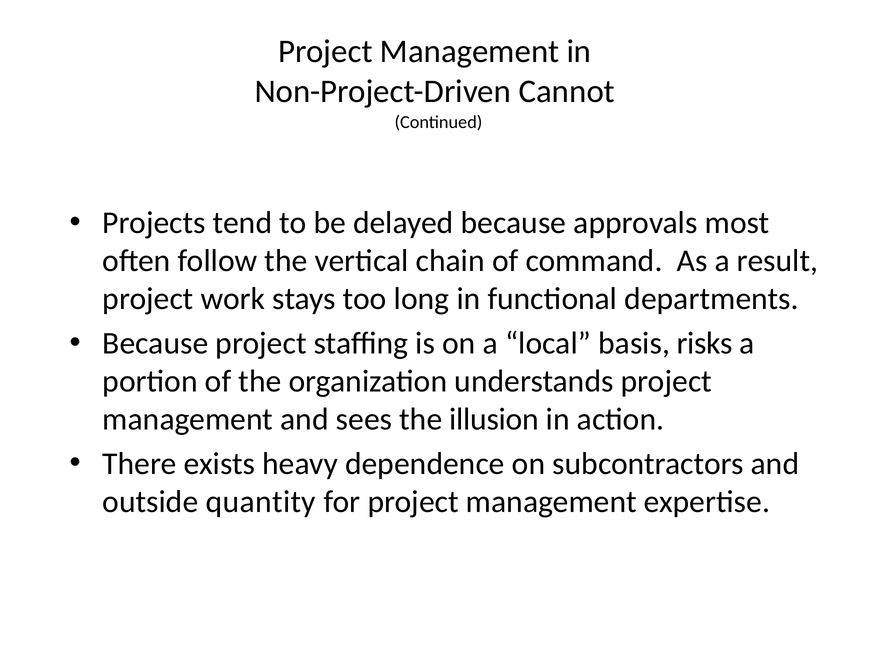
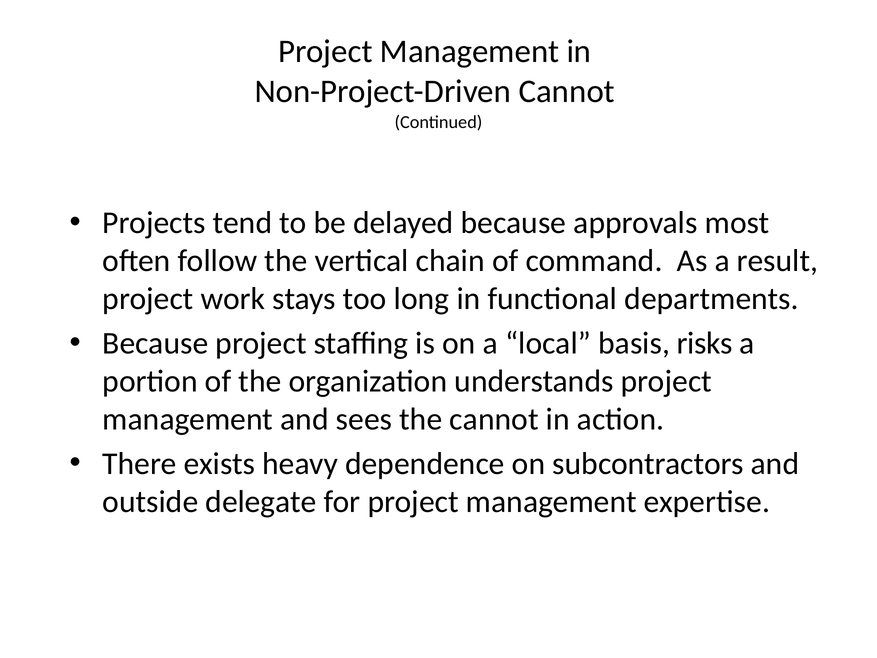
the illusion: illusion -> cannot
quantity: quantity -> delegate
